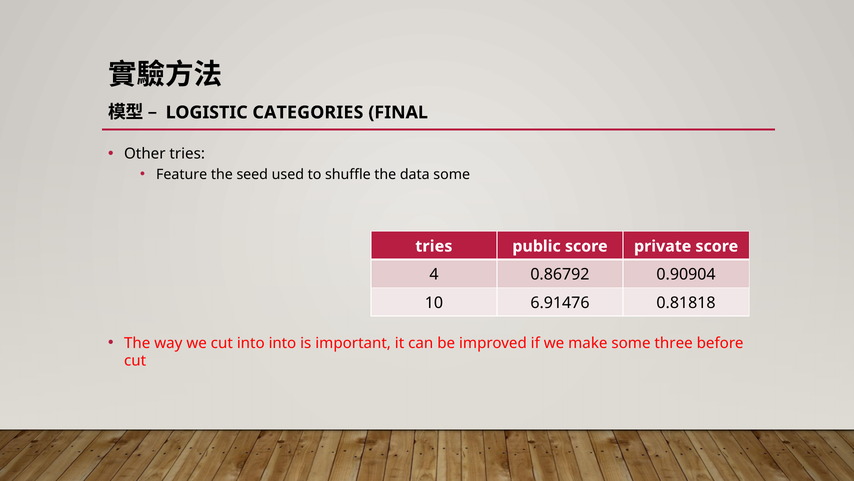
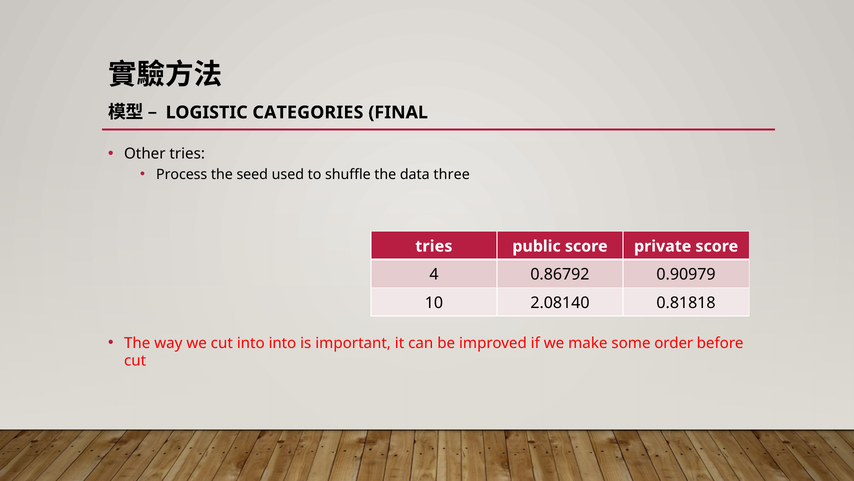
Feature: Feature -> Process
data some: some -> three
0.90904: 0.90904 -> 0.90979
6.91476: 6.91476 -> 2.08140
three: three -> order
